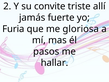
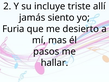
convite: convite -> incluye
fuerte: fuerte -> siento
gloriosa: gloriosa -> desierto
